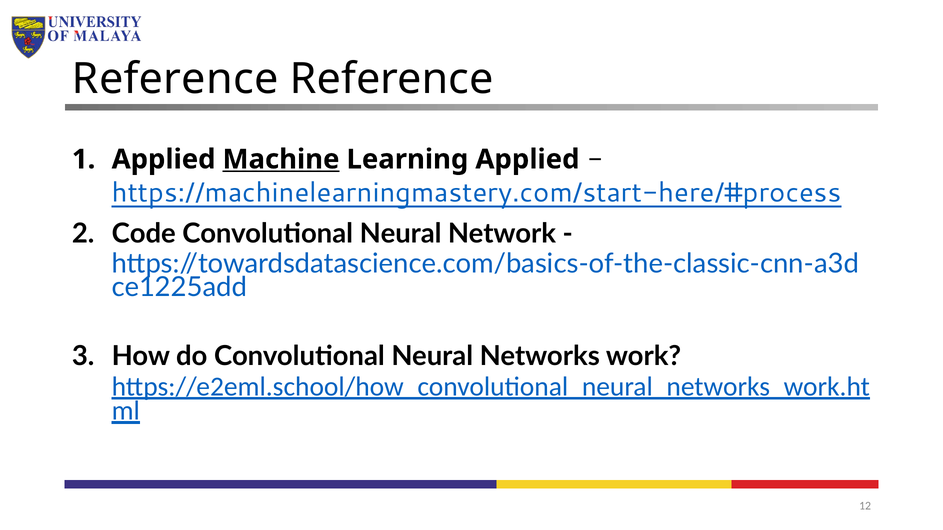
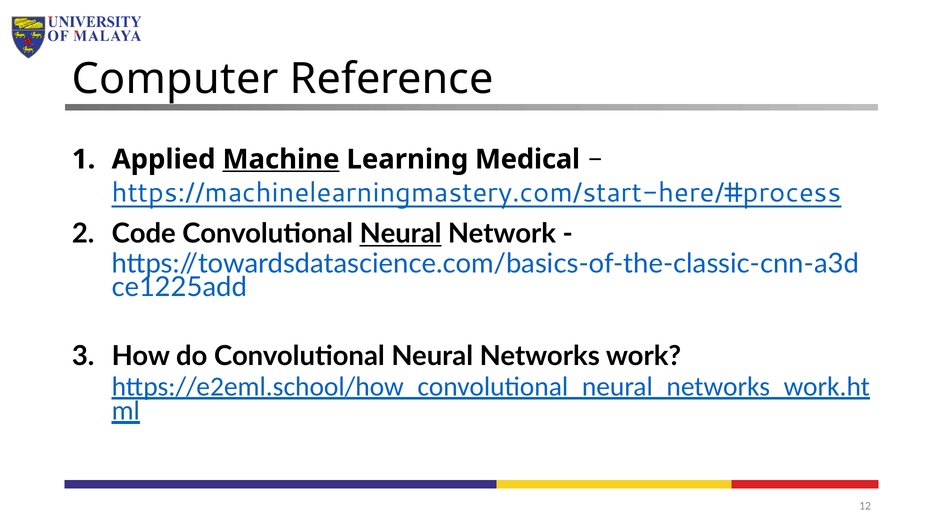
Reference at (175, 79): Reference -> Computer
Learning Applied: Applied -> Medical
Neural at (401, 234) underline: none -> present
